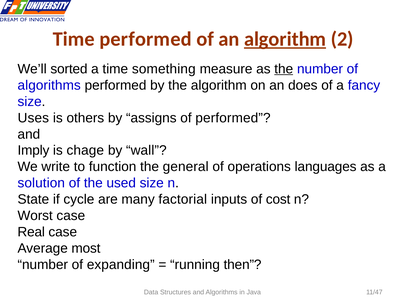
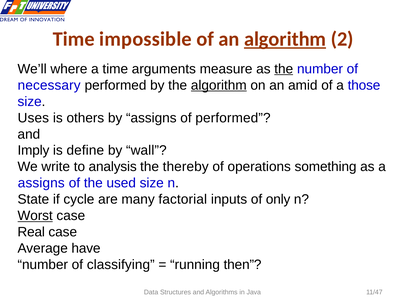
Time performed: performed -> impossible
sorted: sorted -> where
something: something -> arguments
algorithms at (49, 85): algorithms -> necessary
algorithm at (219, 85) underline: none -> present
does: does -> amid
fancy: fancy -> those
chage: chage -> define
function: function -> analysis
general: general -> thereby
languages: languages -> something
solution at (41, 183): solution -> assigns
cost: cost -> only
Worst underline: none -> present
most: most -> have
expanding: expanding -> classifying
